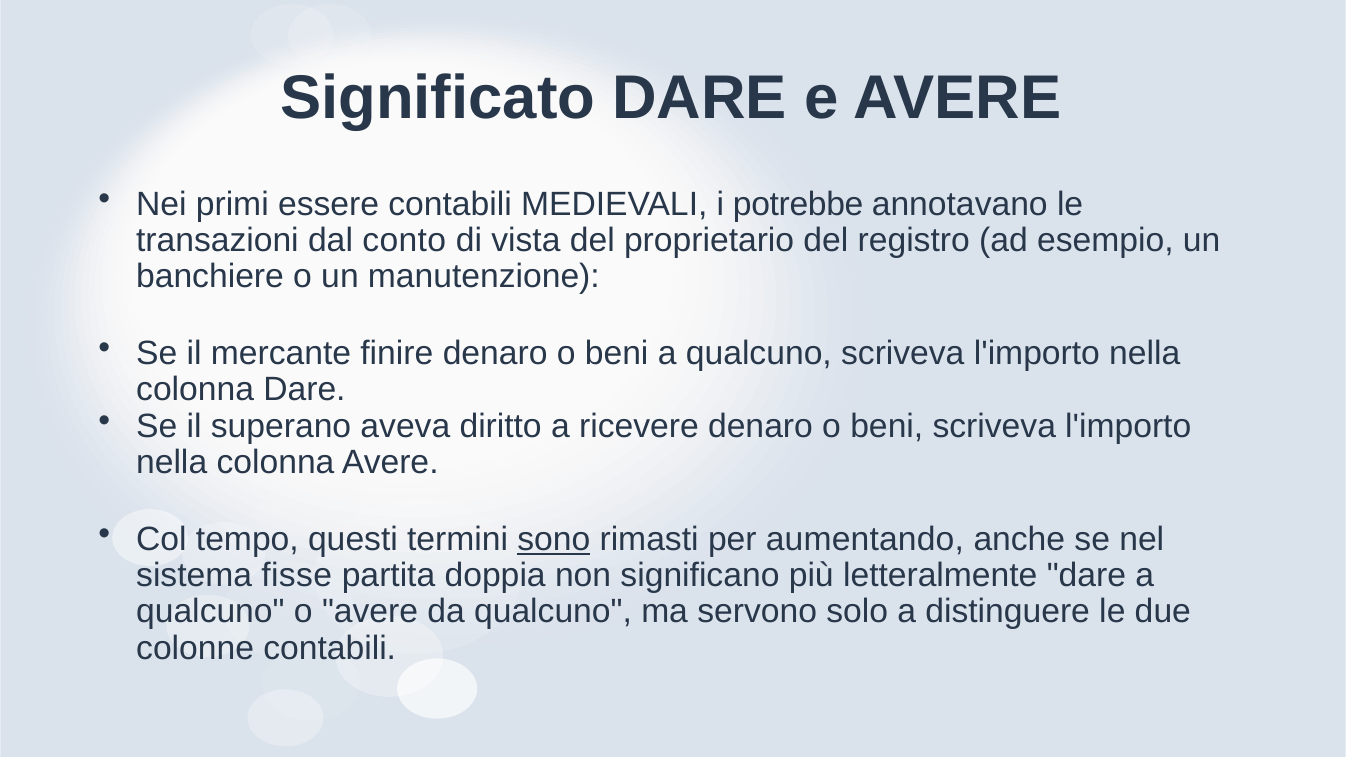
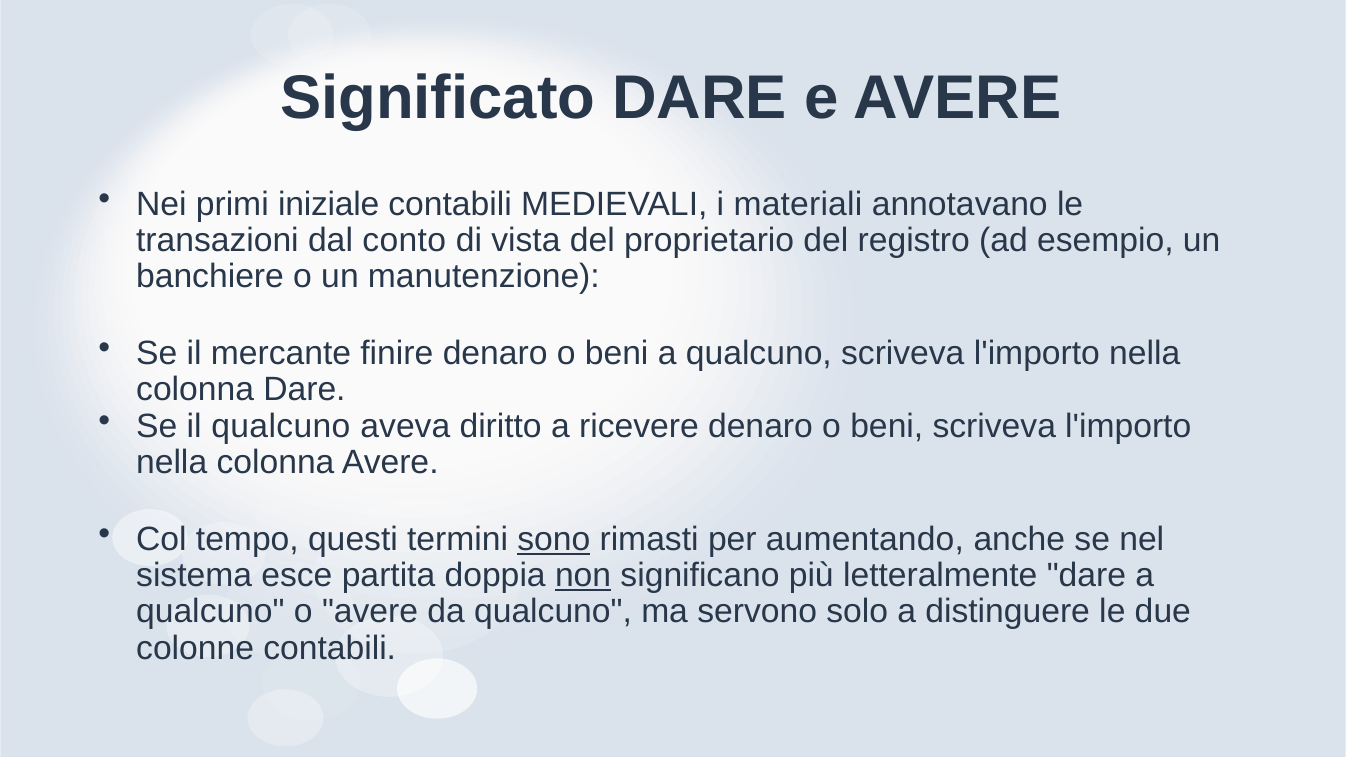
essere: essere -> iniziale
potrebbe: potrebbe -> materiali
il superano: superano -> qualcuno
fisse: fisse -> esce
non underline: none -> present
